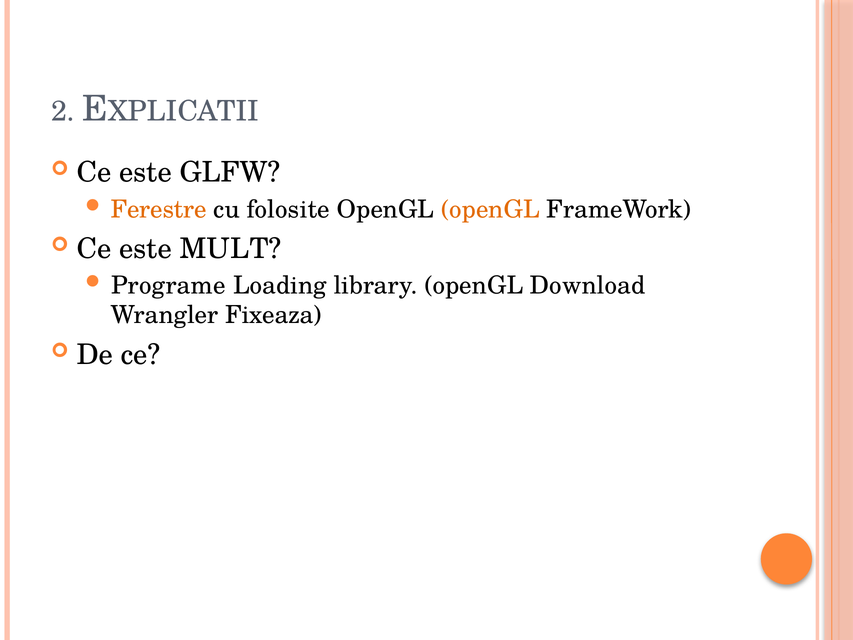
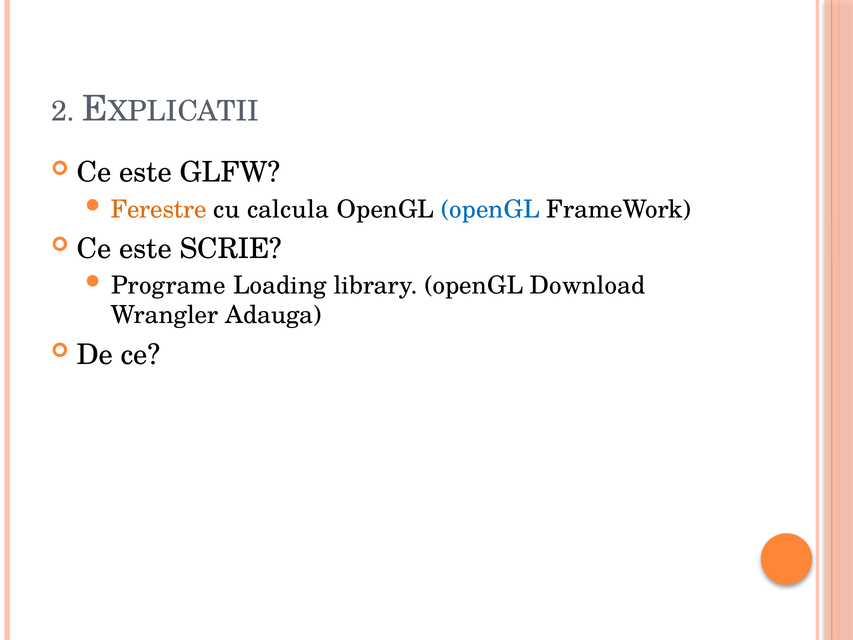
folosite: folosite -> calcula
openGL at (490, 209) colour: orange -> blue
MULT: MULT -> SCRIE
Fixeaza: Fixeaza -> Adauga
